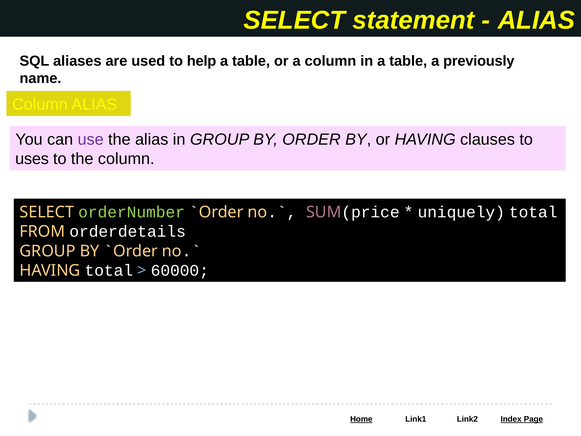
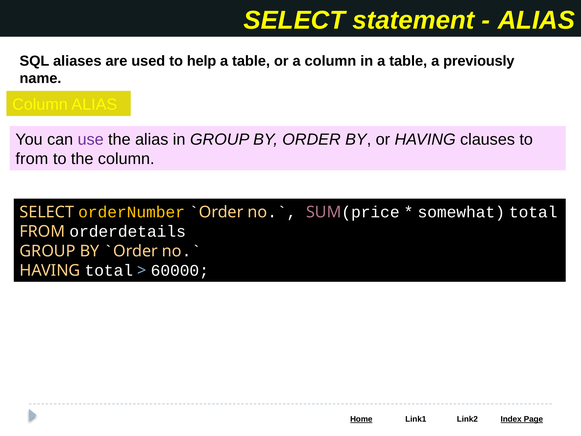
uses at (32, 159): uses -> from
orderNumber colour: light green -> yellow
uniquely: uniquely -> somewhat
